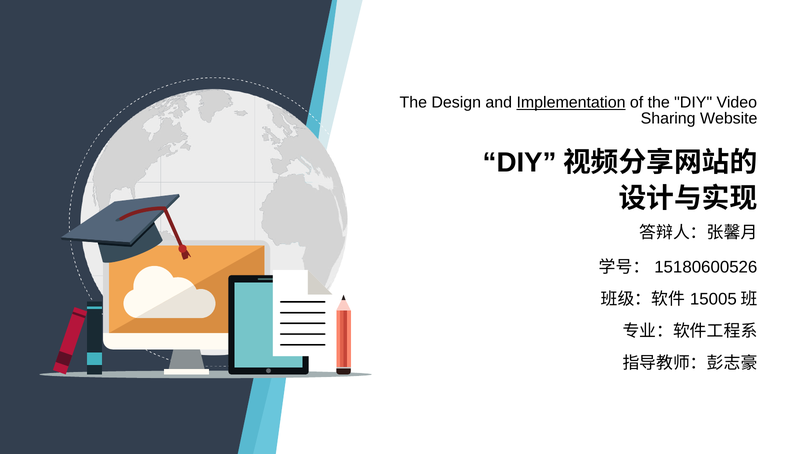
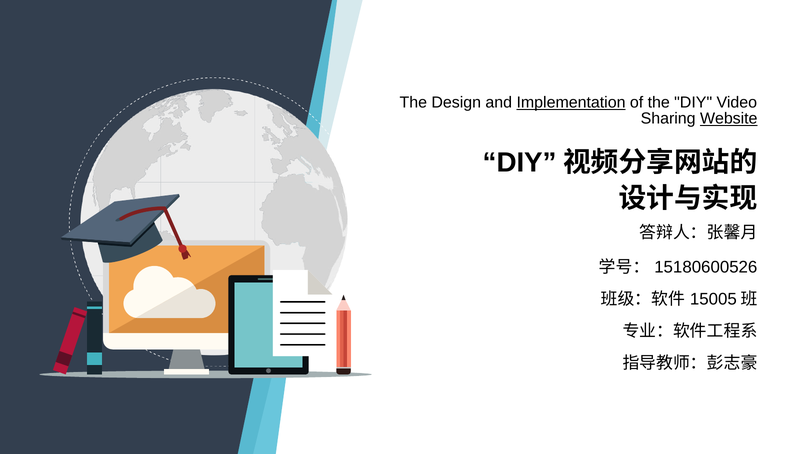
Website underline: none -> present
